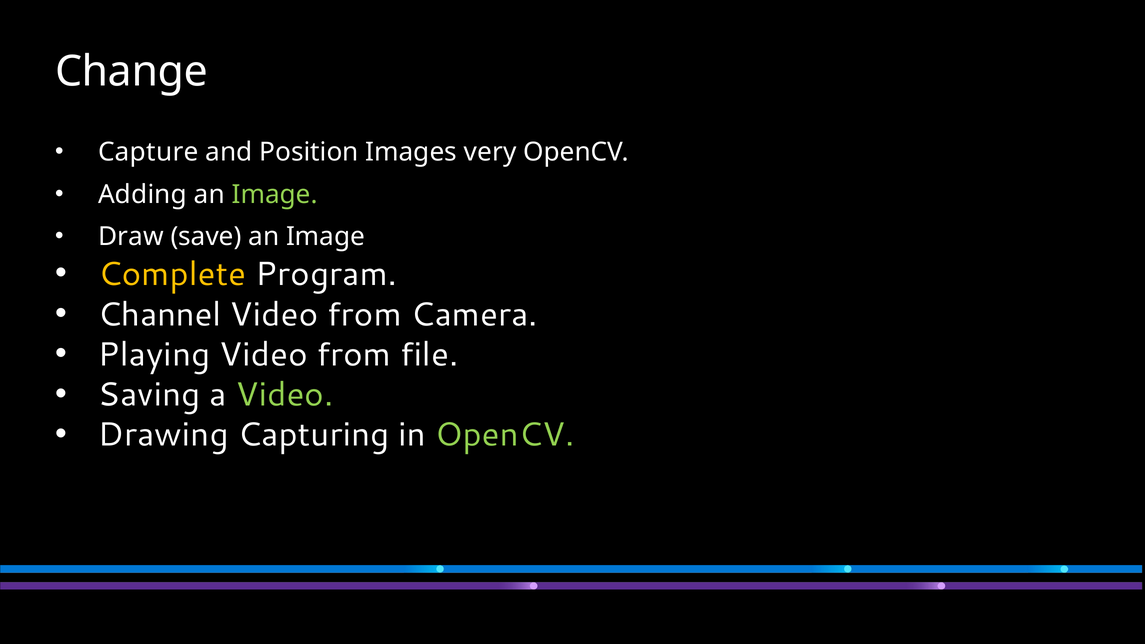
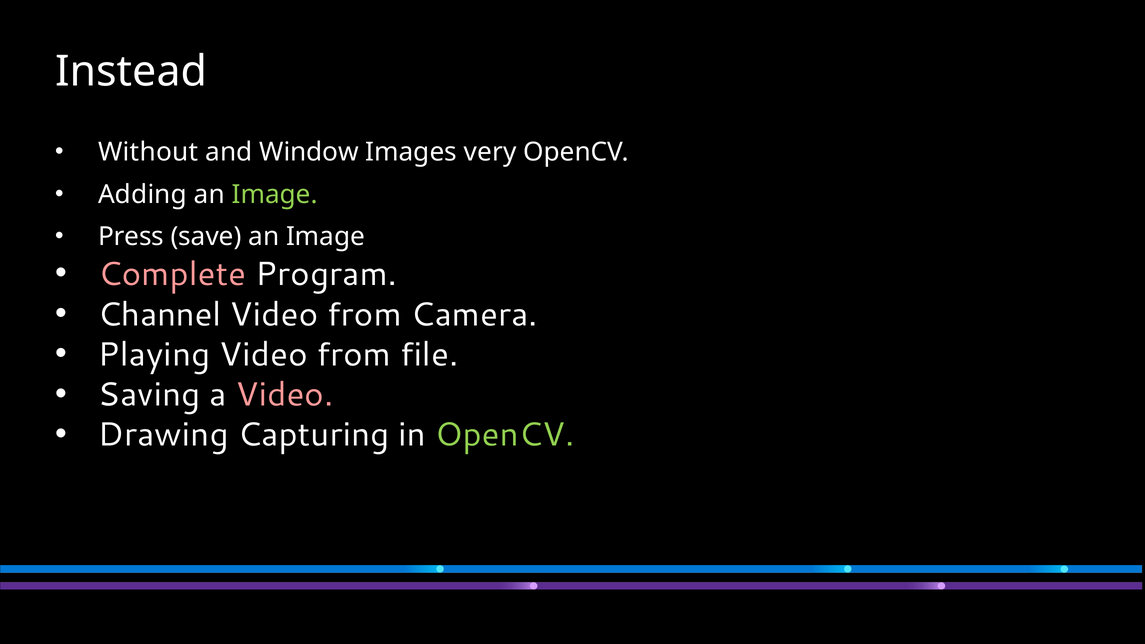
Change: Change -> Instead
Capture: Capture -> Without
Position: Position -> Window
Draw: Draw -> Press
Complete colour: yellow -> pink
Video at (285, 395) colour: light green -> pink
